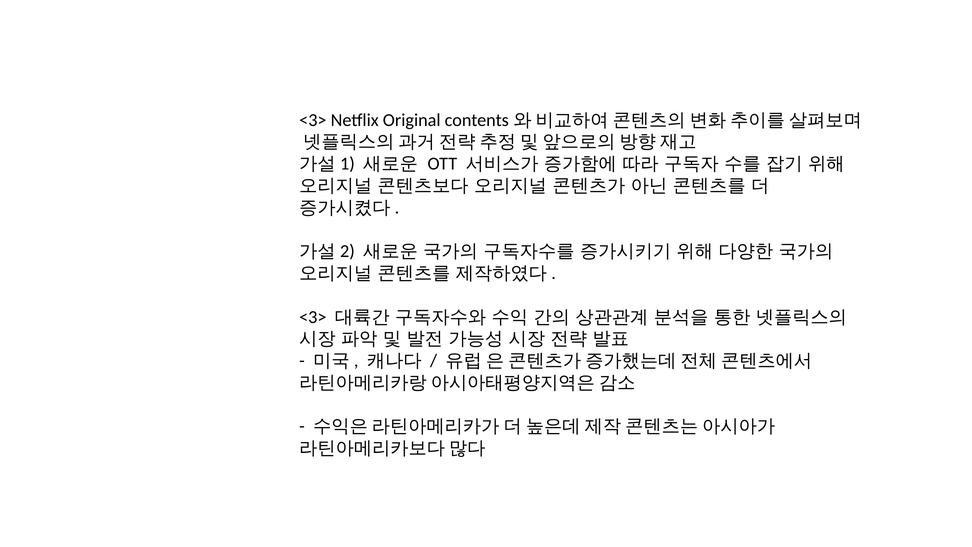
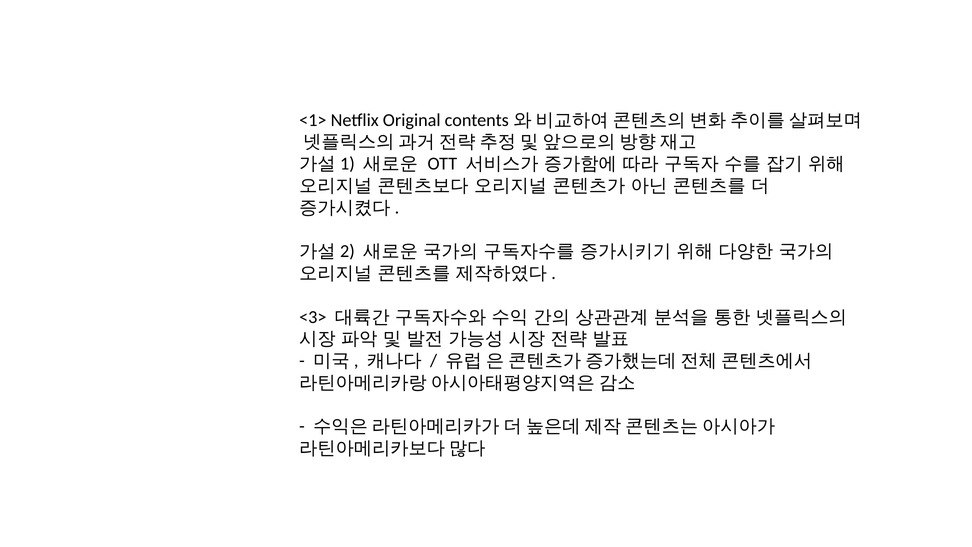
<3> at (313, 120): <3> -> <1>
